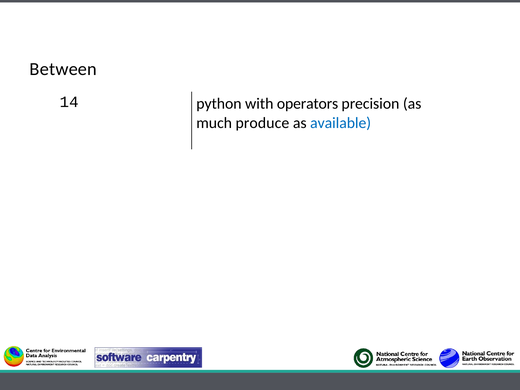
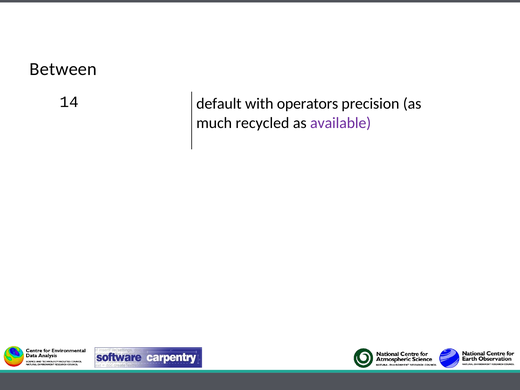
python: python -> default
produce: produce -> recycled
available colour: blue -> purple
